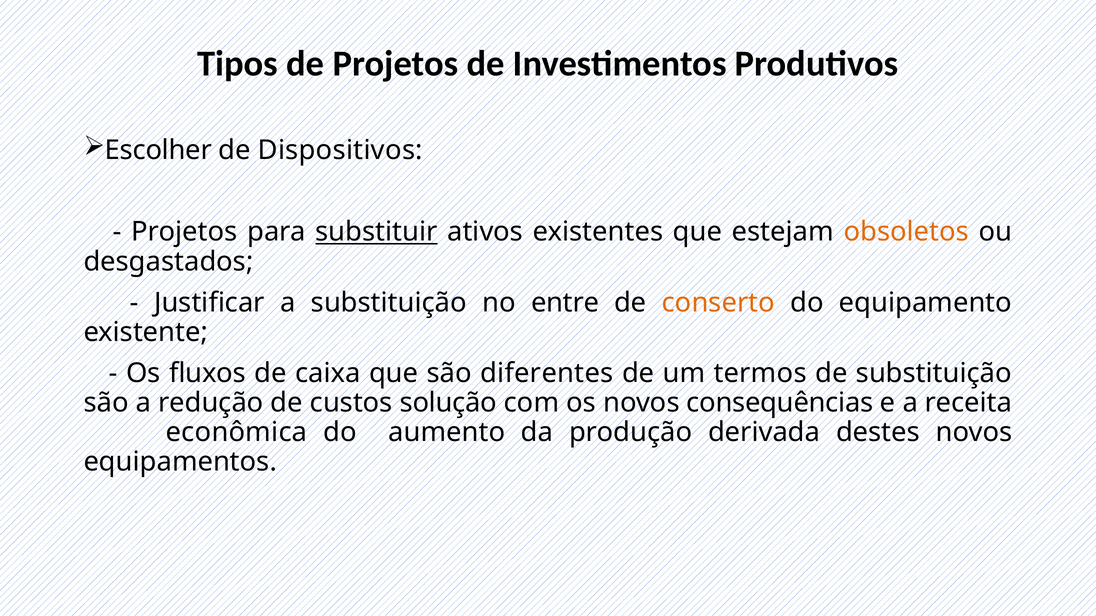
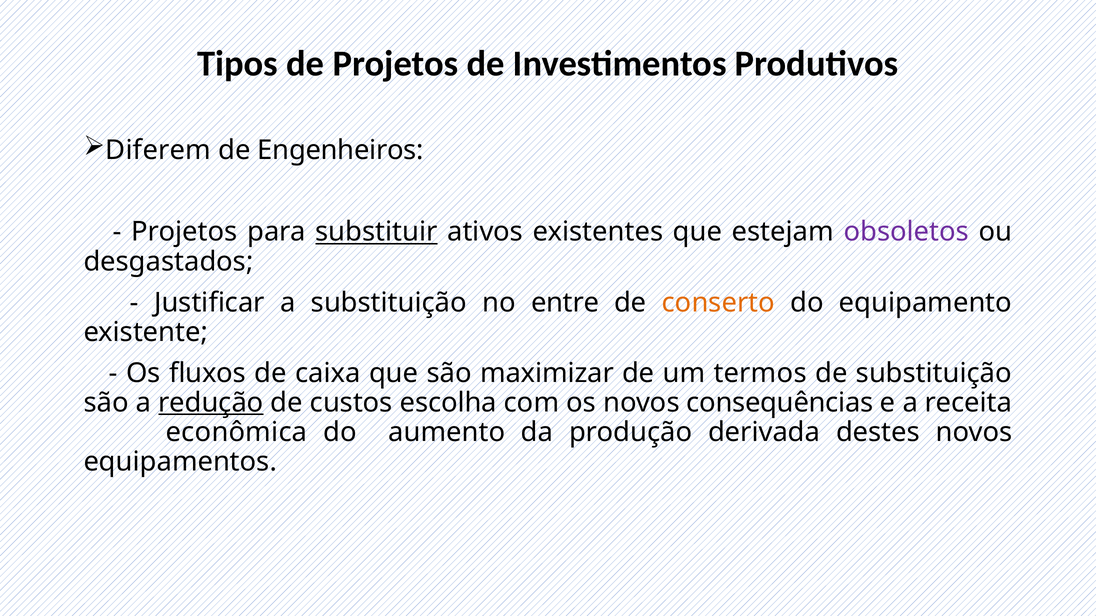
Escolher: Escolher -> Diferem
Dispositivos: Dispositivos -> Engenheiros
obsoletos colour: orange -> purple
diferentes: diferentes -> maximizar
redução underline: none -> present
solução: solução -> escolha
